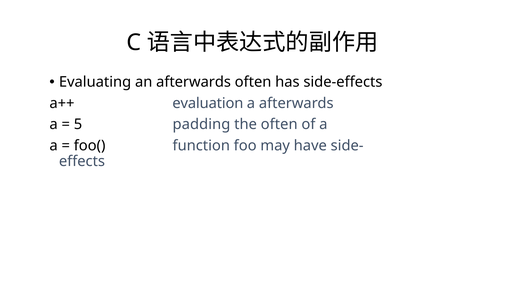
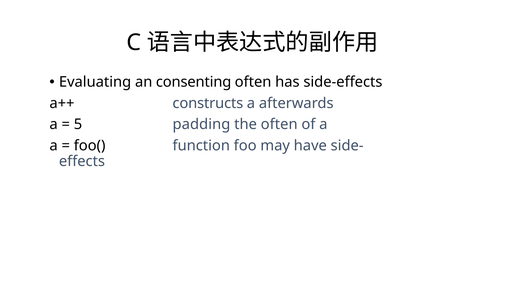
an afterwards: afterwards -> consenting
evaluation: evaluation -> constructs
